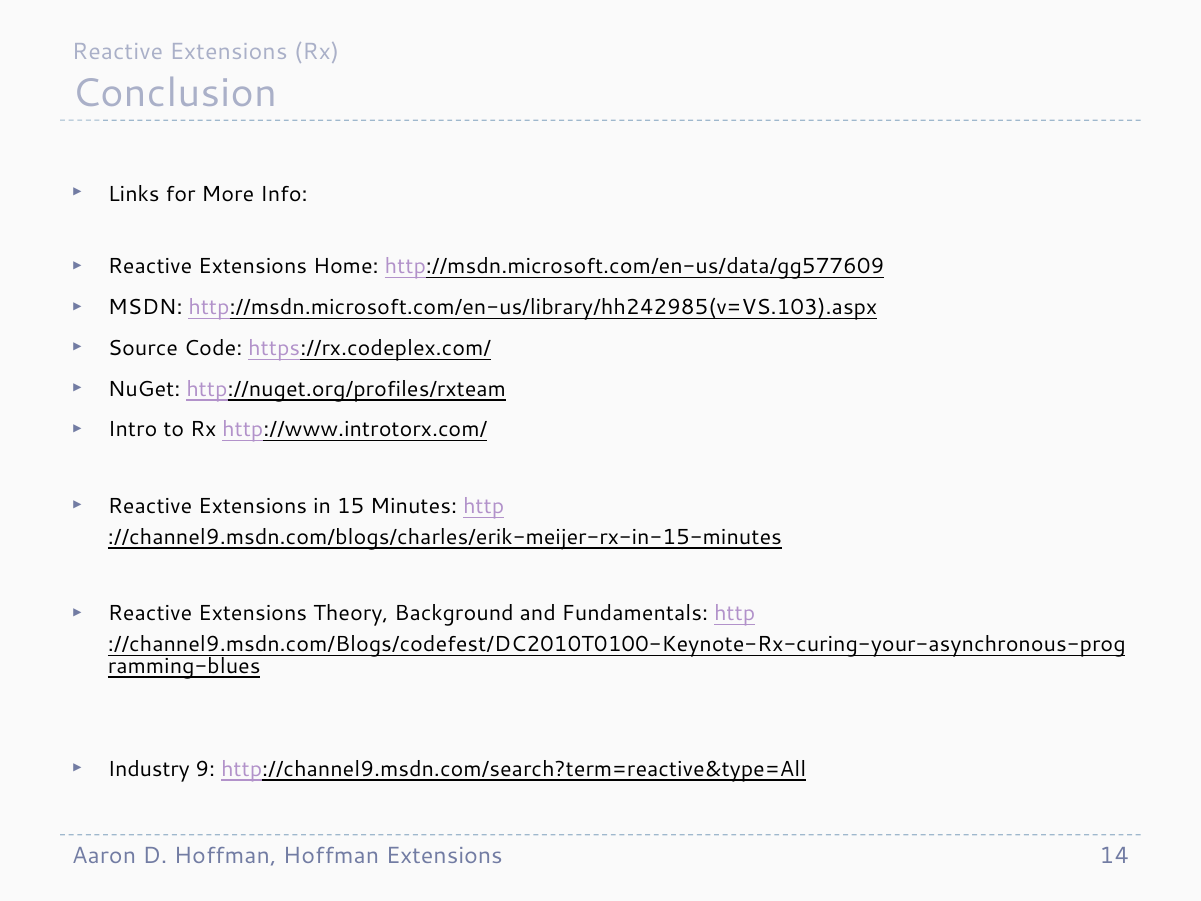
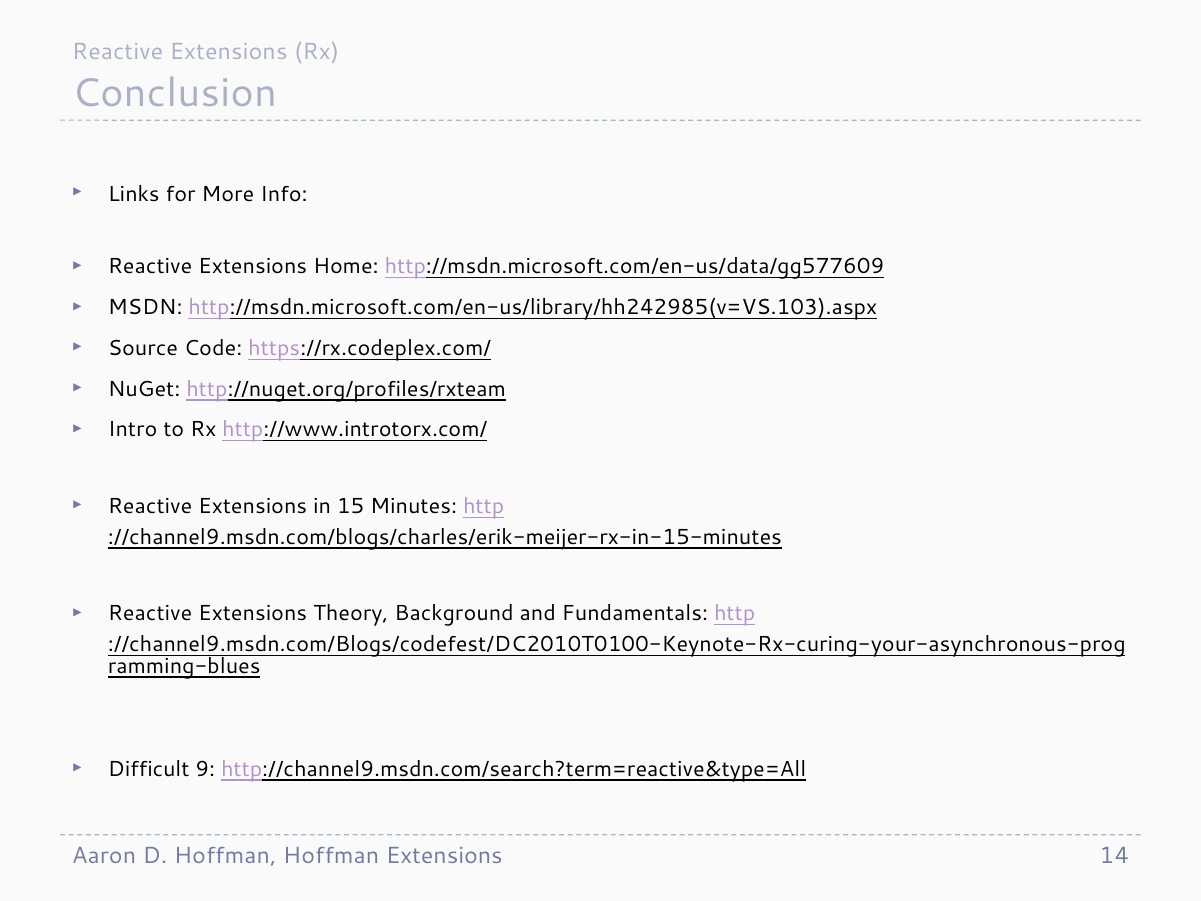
Industry: Industry -> Difficult
